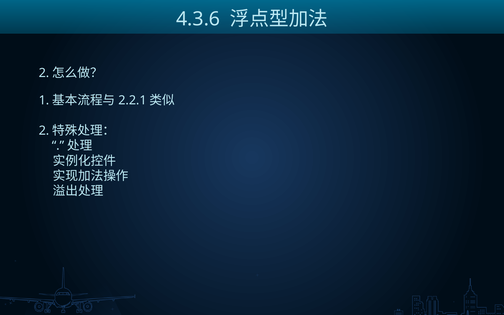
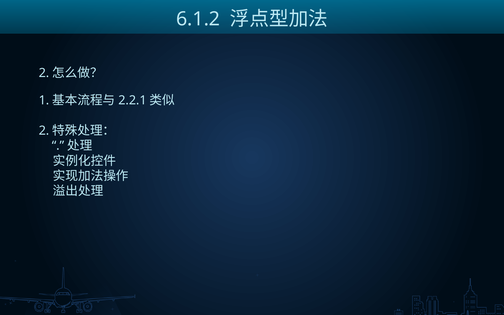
4.3.6: 4.3.6 -> 6.1.2
